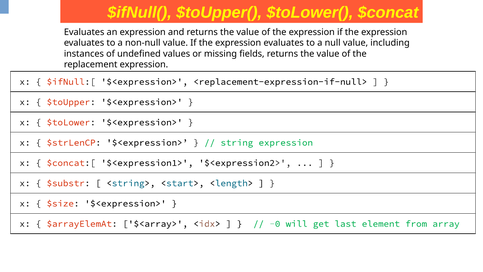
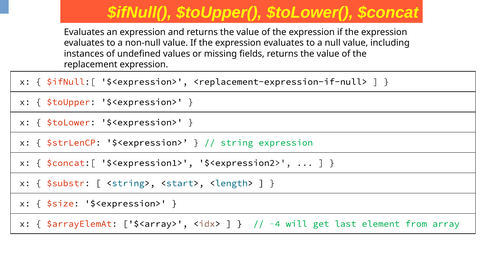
-0: -0 -> -4
